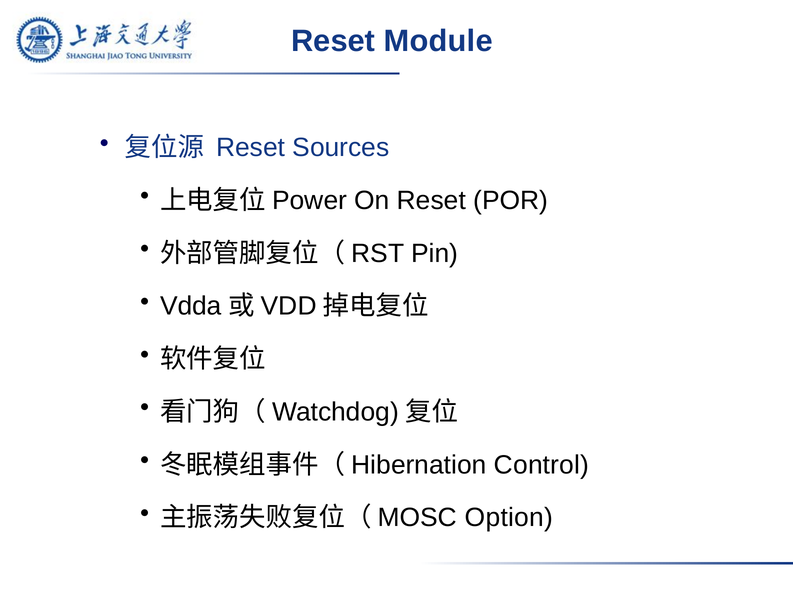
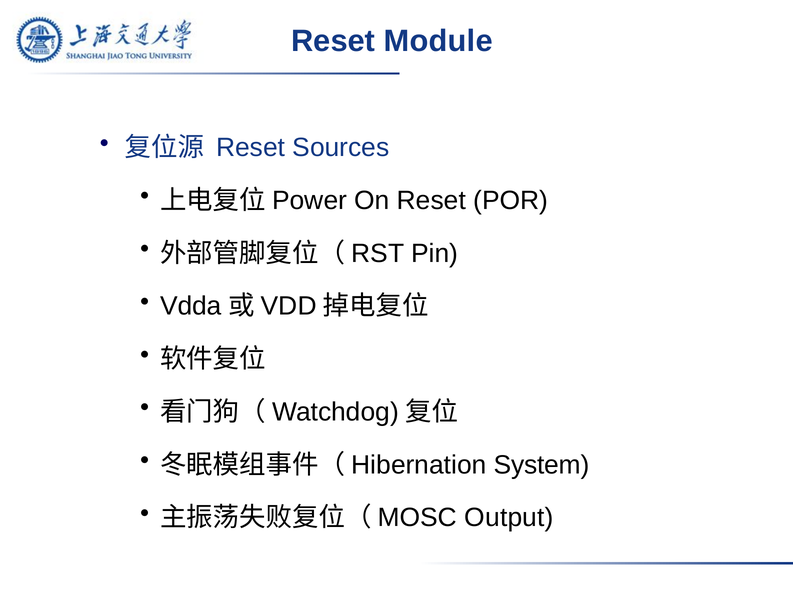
Control: Control -> System
Option: Option -> Output
